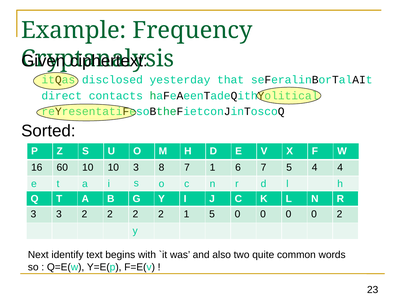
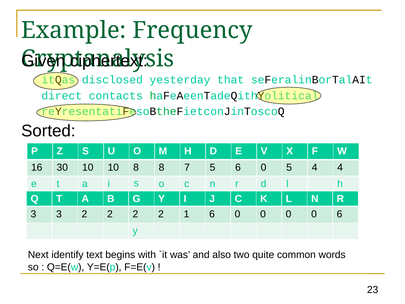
60: 60 -> 30
10 3: 3 -> 8
7 1: 1 -> 5
7 at (264, 167): 7 -> 0
1 5: 5 -> 6
0 2: 2 -> 6
